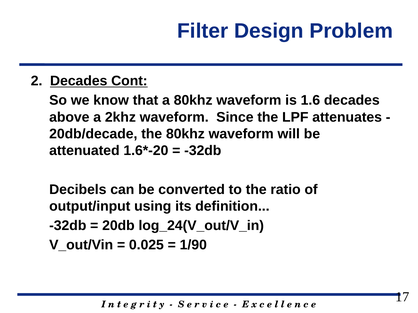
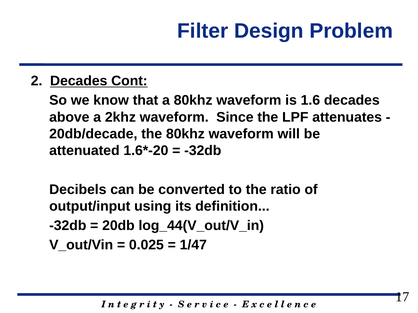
log_24(V_out/V_in: log_24(V_out/V_in -> log_44(V_out/V_in
1/90: 1/90 -> 1/47
